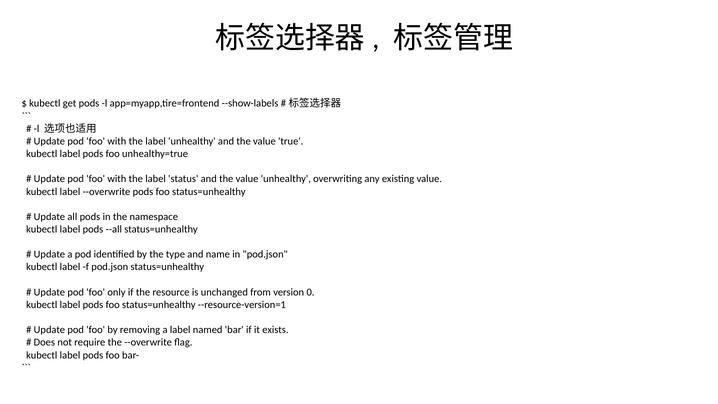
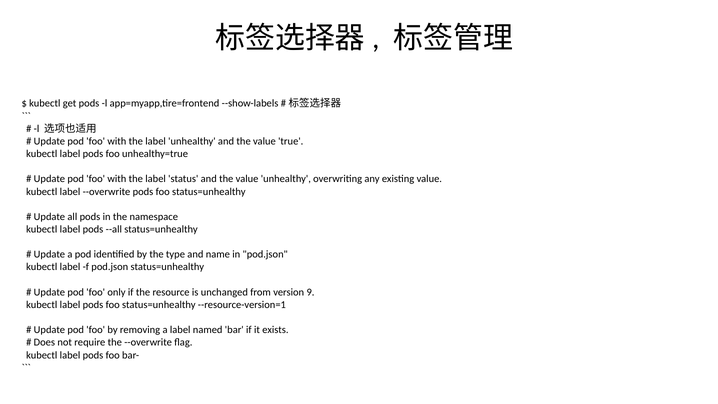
0: 0 -> 9
